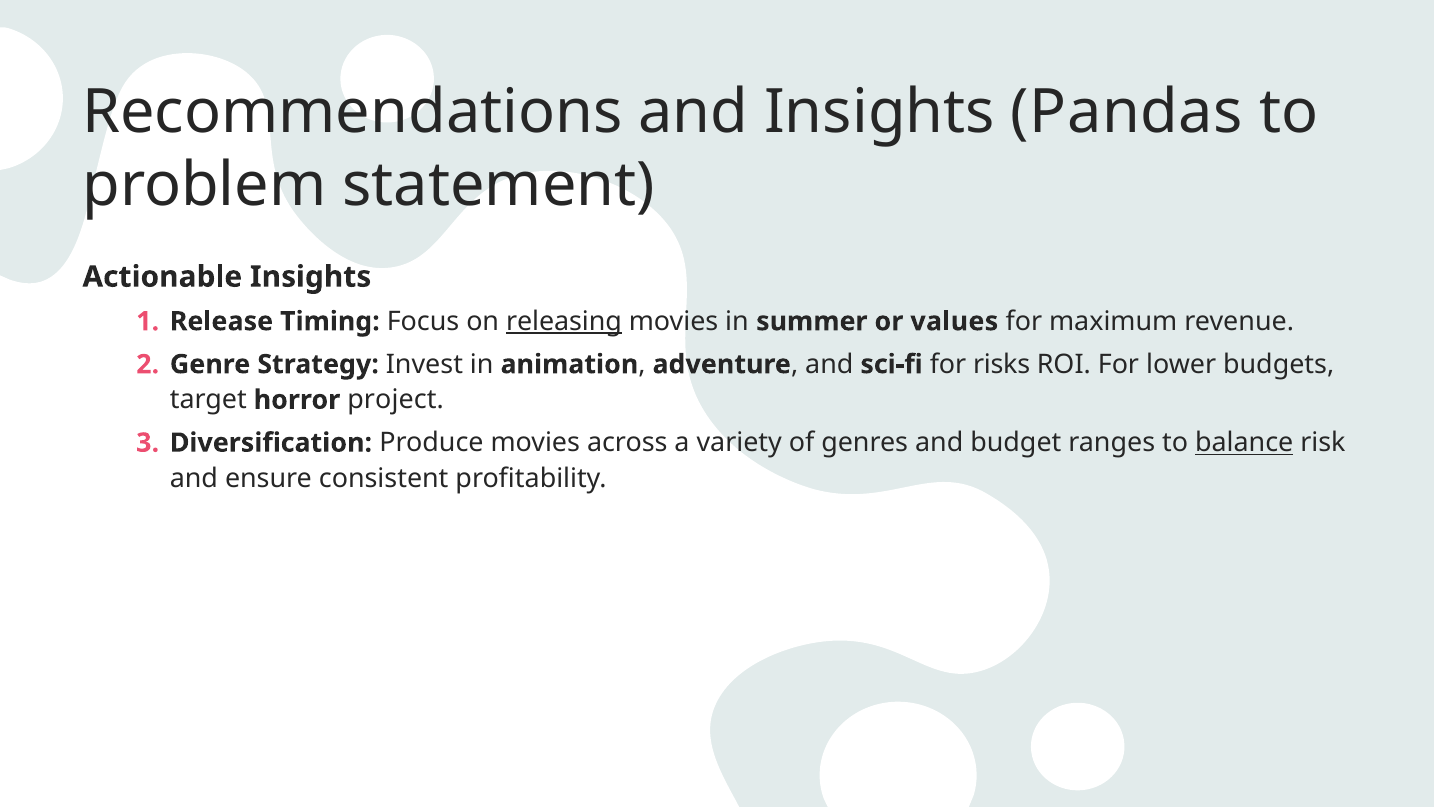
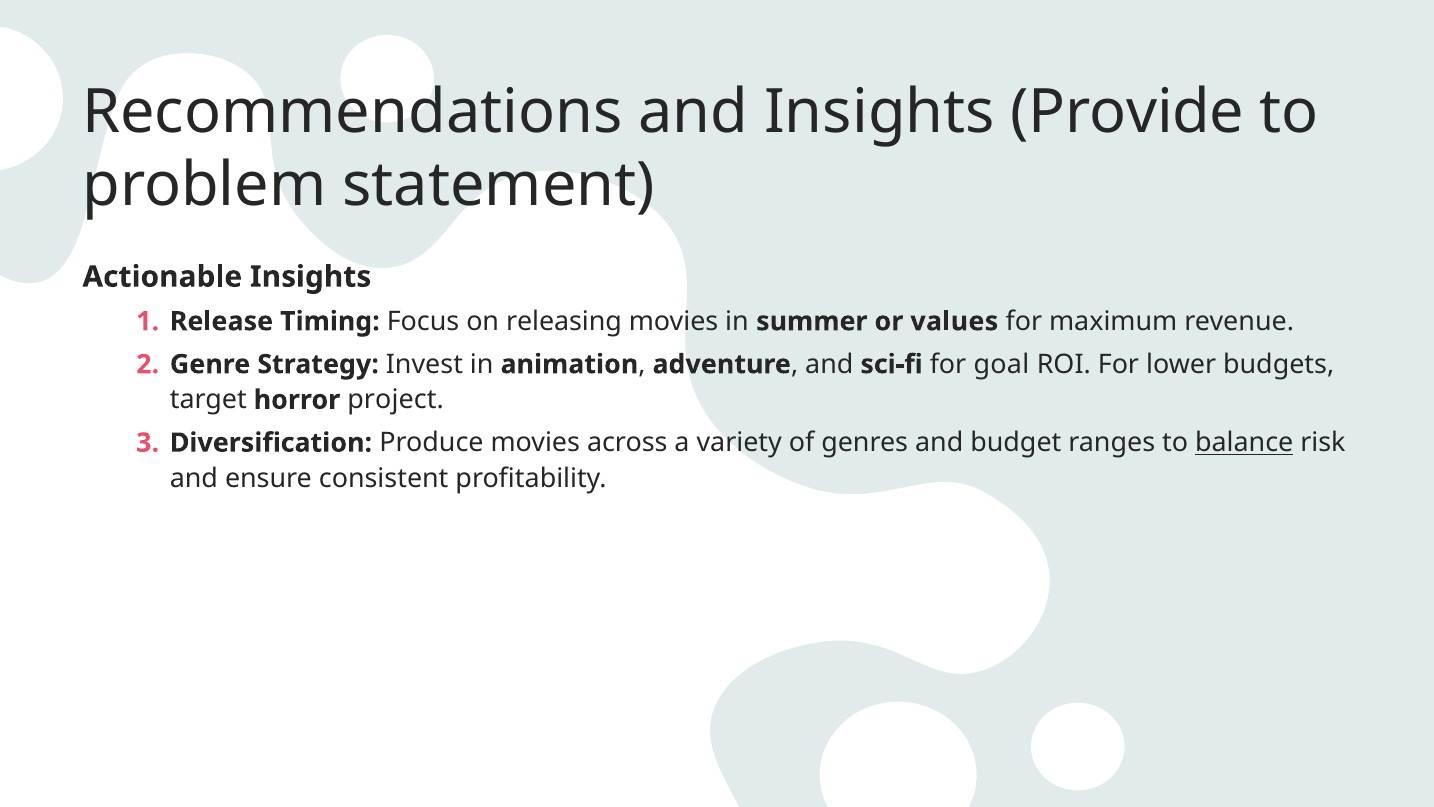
Pandas: Pandas -> Provide
releasing underline: present -> none
risks: risks -> goal
